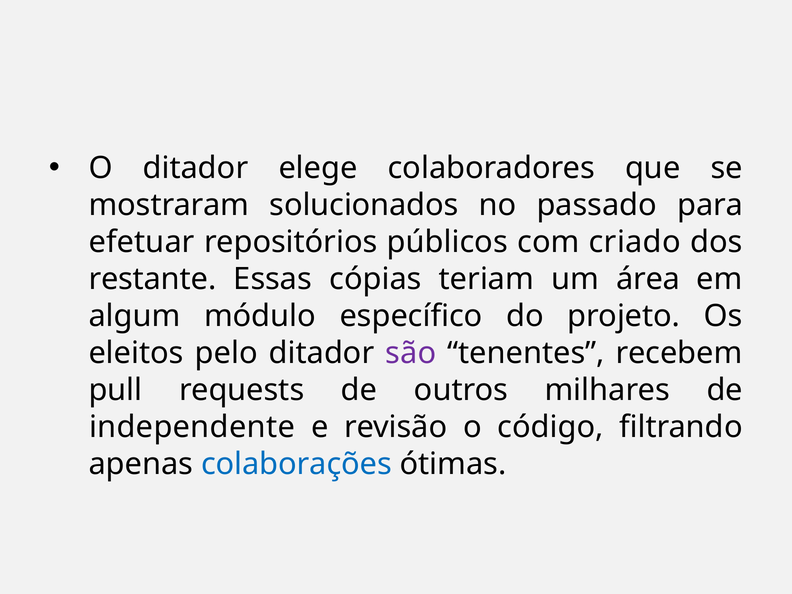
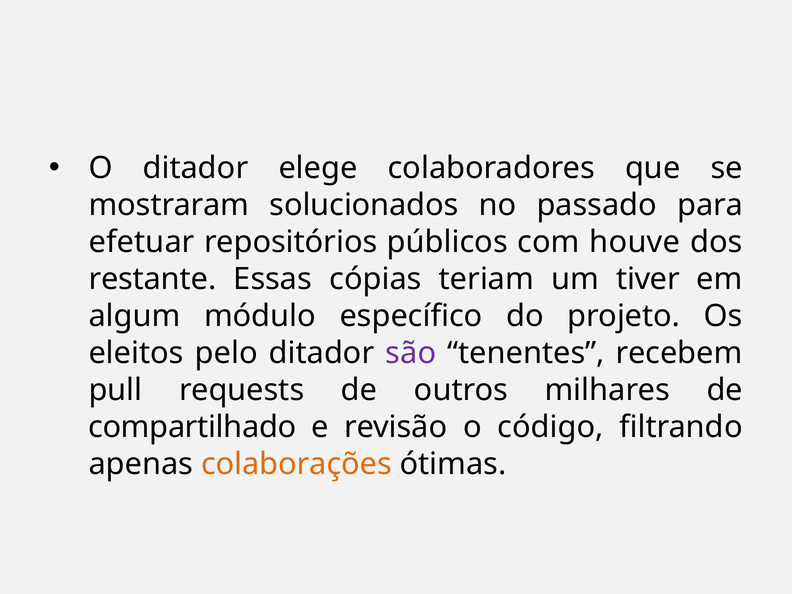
criado: criado -> houve
área: área -> tiver
independente: independente -> compartilhado
colaborações colour: blue -> orange
